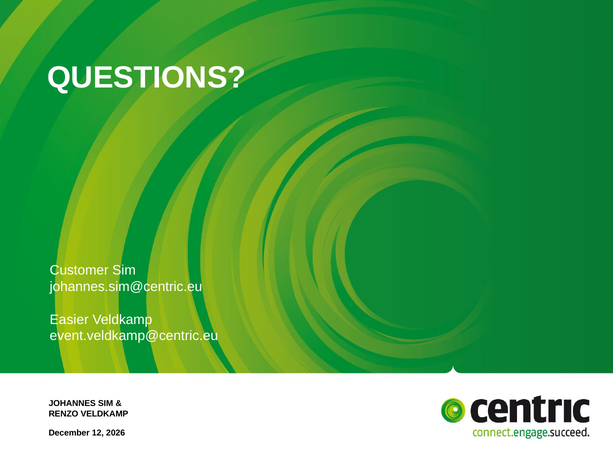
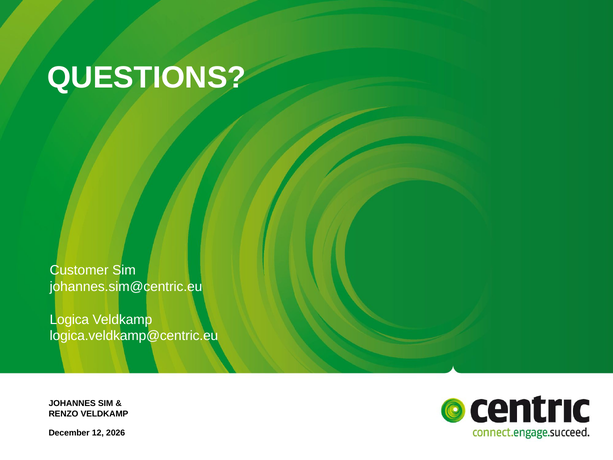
Easier: Easier -> Logica
event.veldkamp@centric.eu: event.veldkamp@centric.eu -> logica.veldkamp@centric.eu
